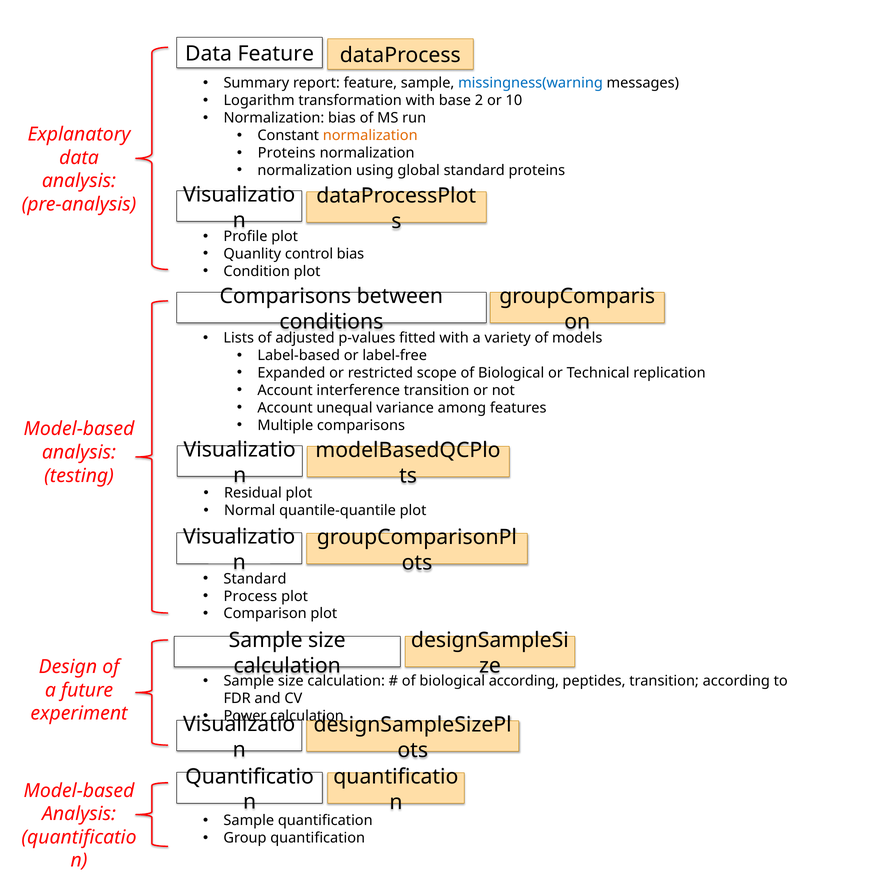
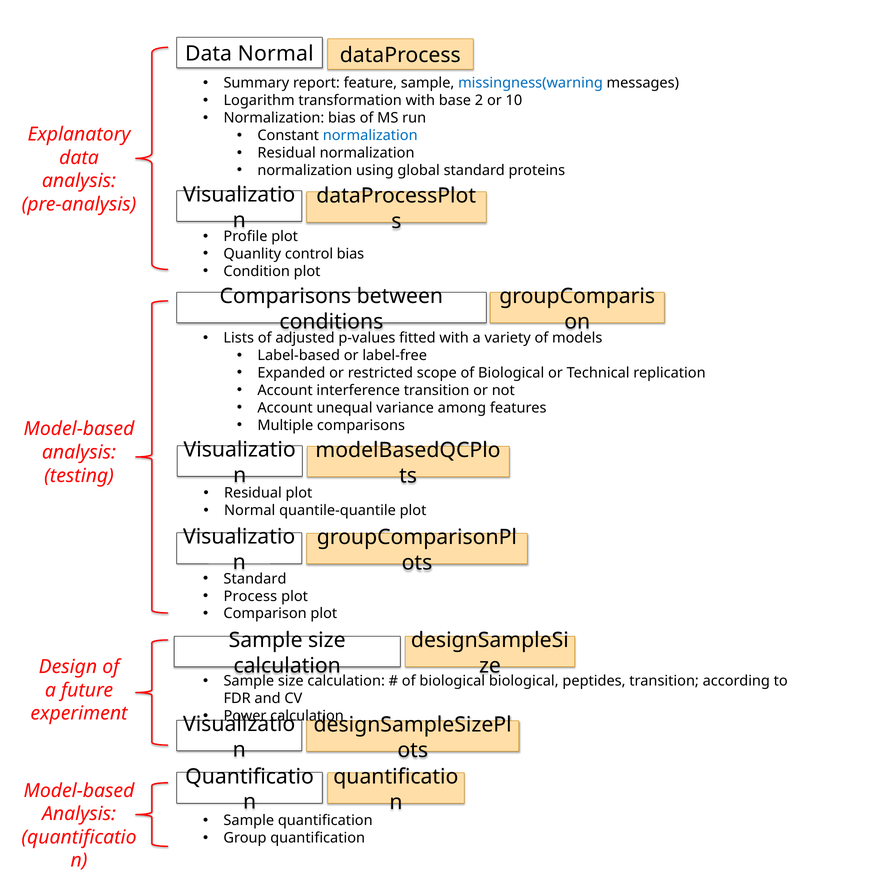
Data Feature: Feature -> Normal
normalization at (370, 136) colour: orange -> blue
Proteins at (287, 153): Proteins -> Residual
biological according: according -> biological
